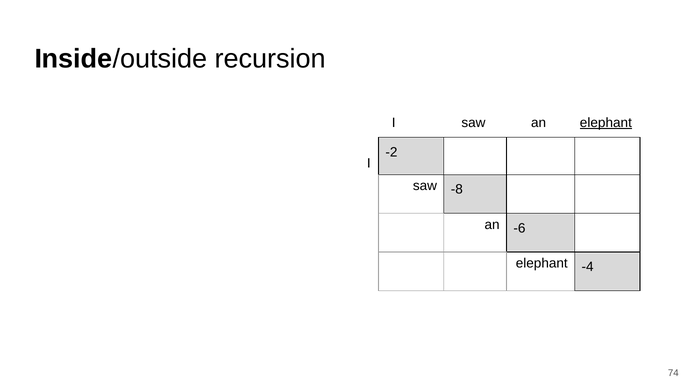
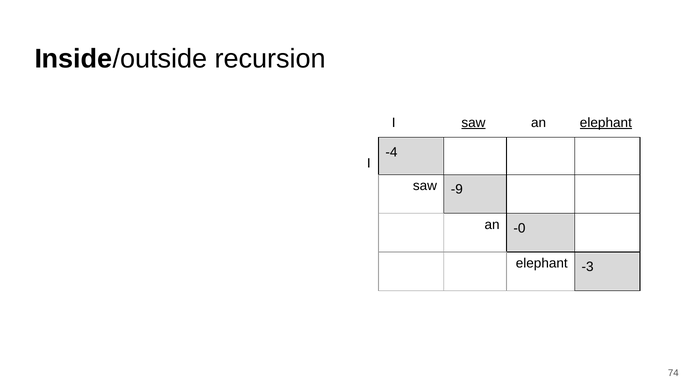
saw at (473, 123) underline: none -> present
-2: -2 -> -4
-8: -8 -> -9
-6: -6 -> -0
-4: -4 -> -3
